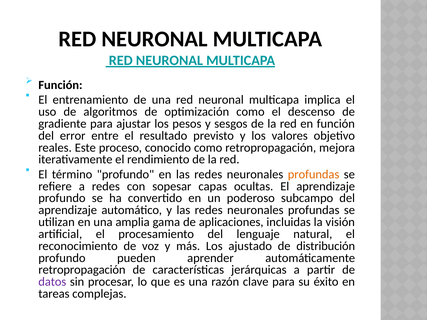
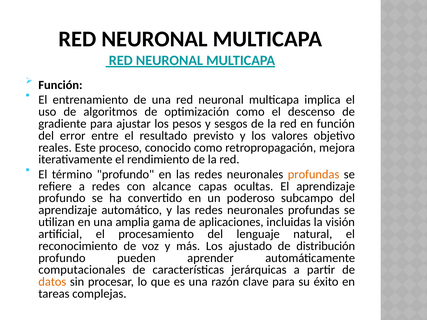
sopesar: sopesar -> alcance
retropropagación at (82, 270): retropropagación -> computacionales
datos colour: purple -> orange
